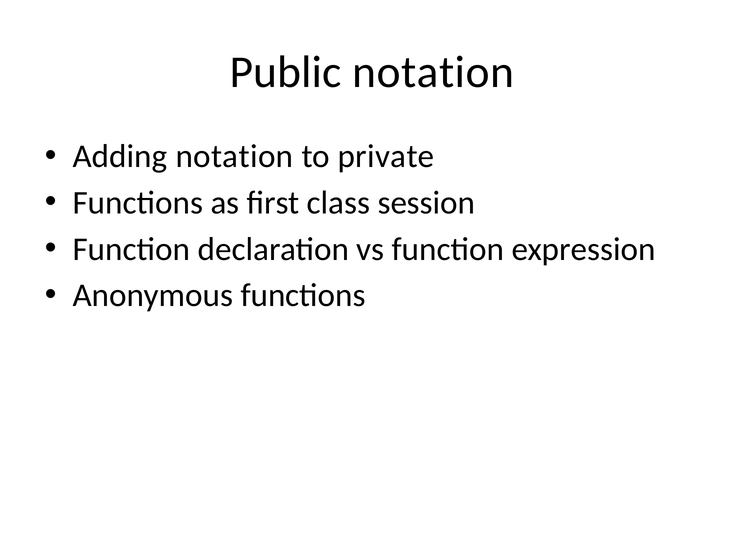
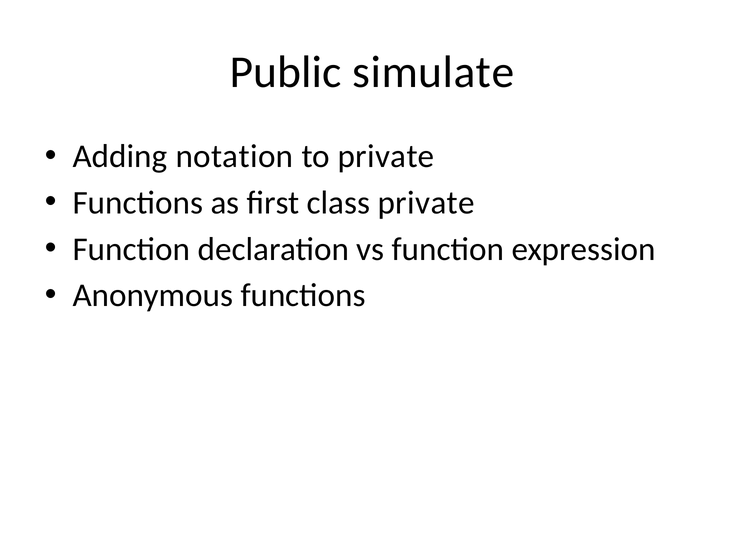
Public notation: notation -> simulate
class session: session -> private
